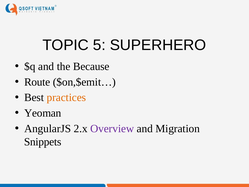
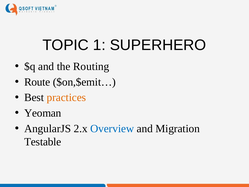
5: 5 -> 1
Because: Because -> Routing
Overview colour: purple -> blue
Snippets: Snippets -> Testable
